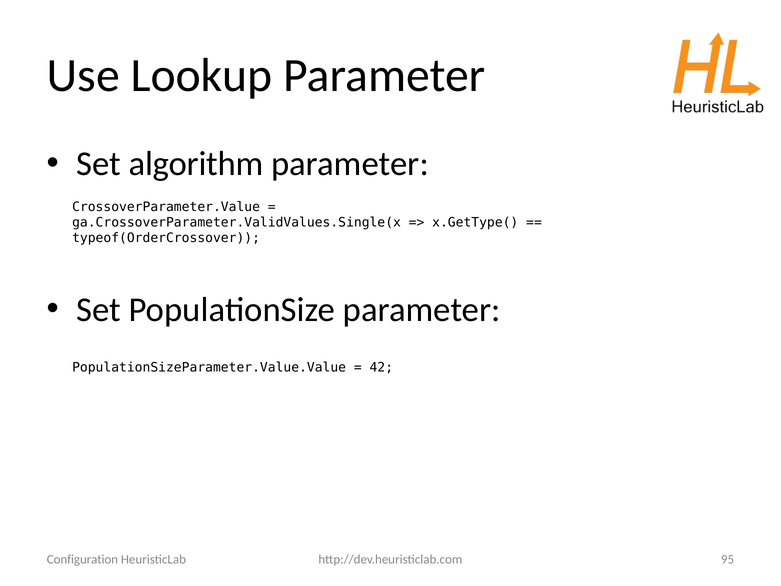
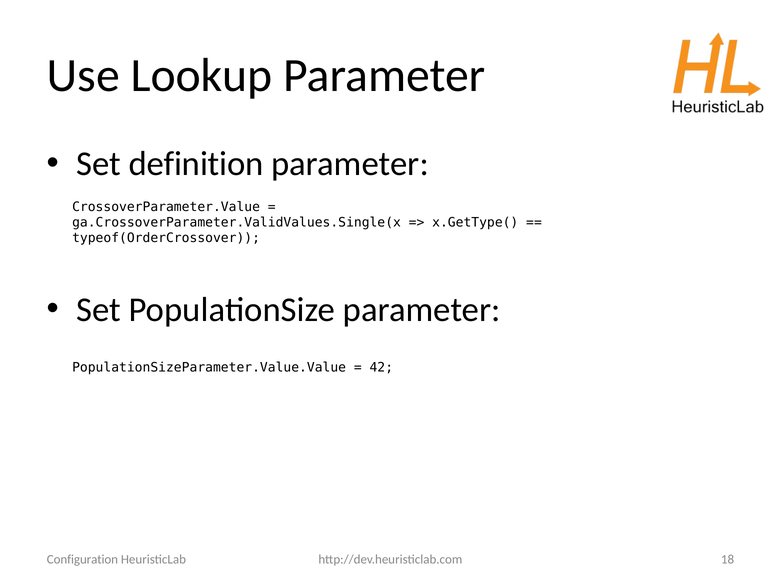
algorithm: algorithm -> definition
95: 95 -> 18
